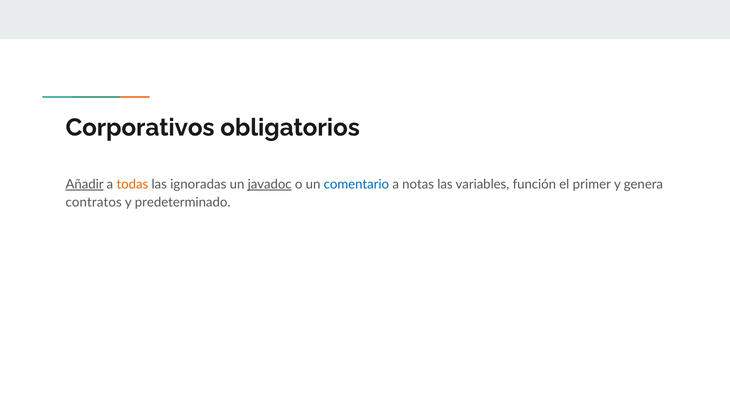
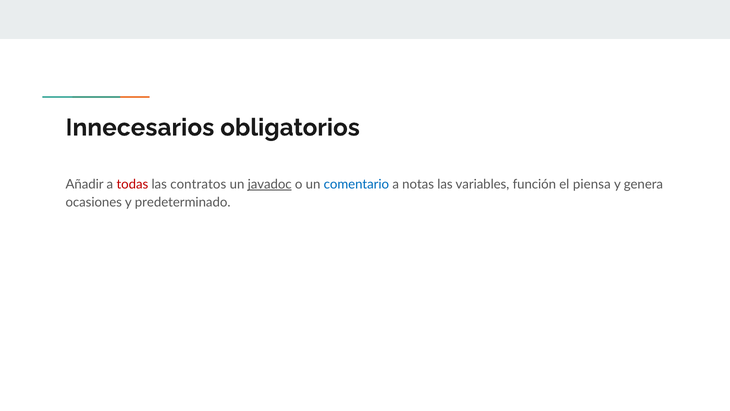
Corporativos: Corporativos -> Innecesarios
Añadir underline: present -> none
todas colour: orange -> red
ignoradas: ignoradas -> contratos
primer: primer -> piensa
contratos: contratos -> ocasiones
